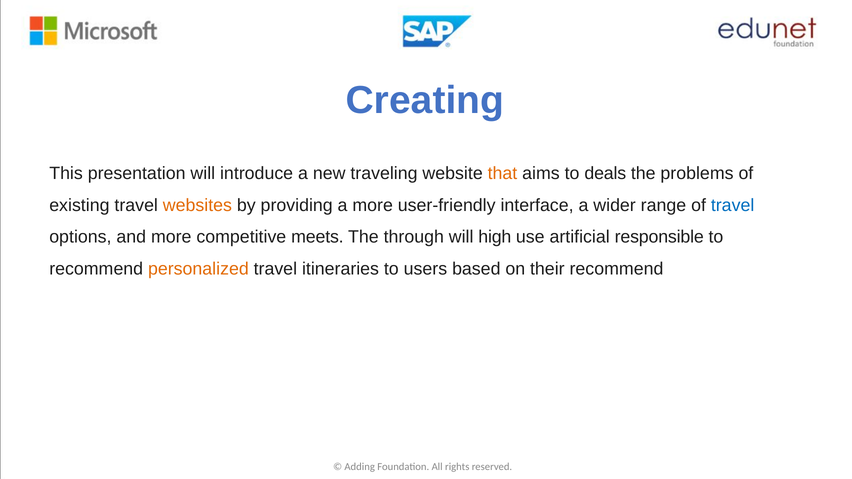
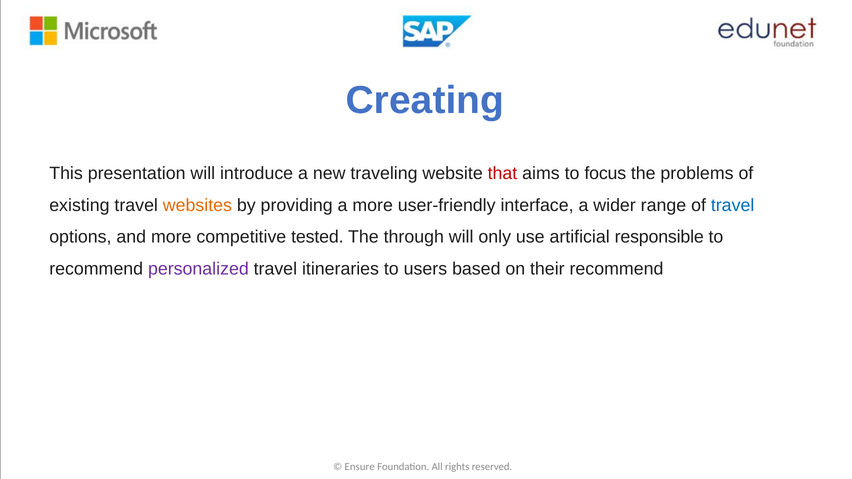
that colour: orange -> red
deals: deals -> focus
meets: meets -> tested
high: high -> only
personalized colour: orange -> purple
Adding: Adding -> Ensure
